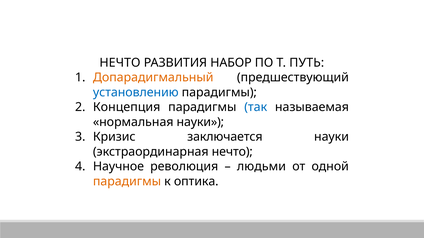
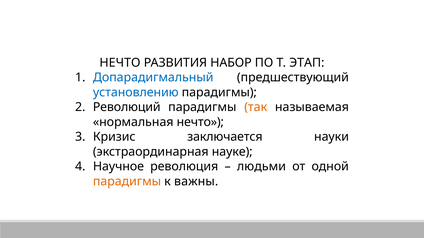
ПУТЬ: ПУТЬ -> ЭТАП
Допарадигмальный colour: orange -> blue
Концепция: Концепция -> Революций
так colour: blue -> orange
нормальная науки: науки -> нечто
экстраординарная нечто: нечто -> науке
оптика: оптика -> важны
